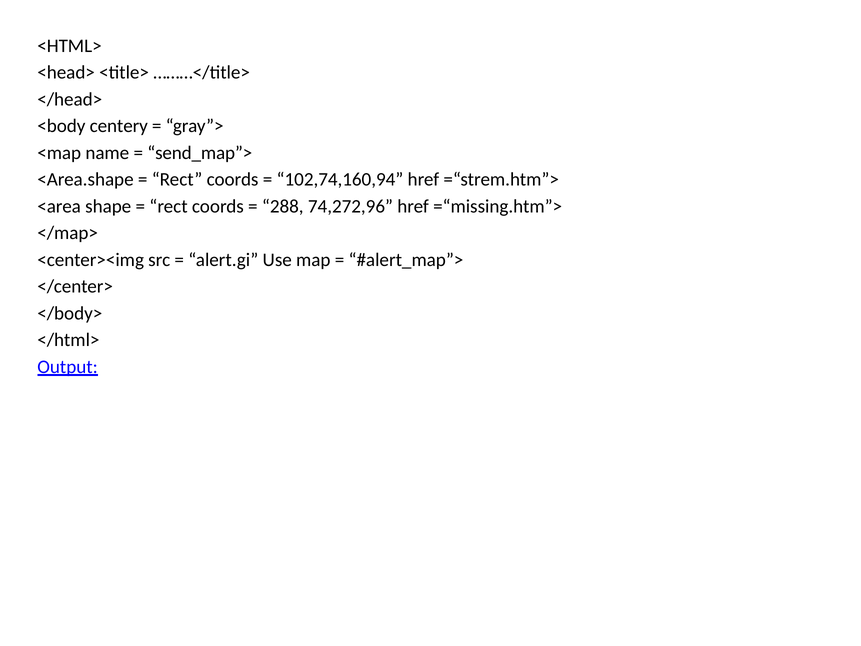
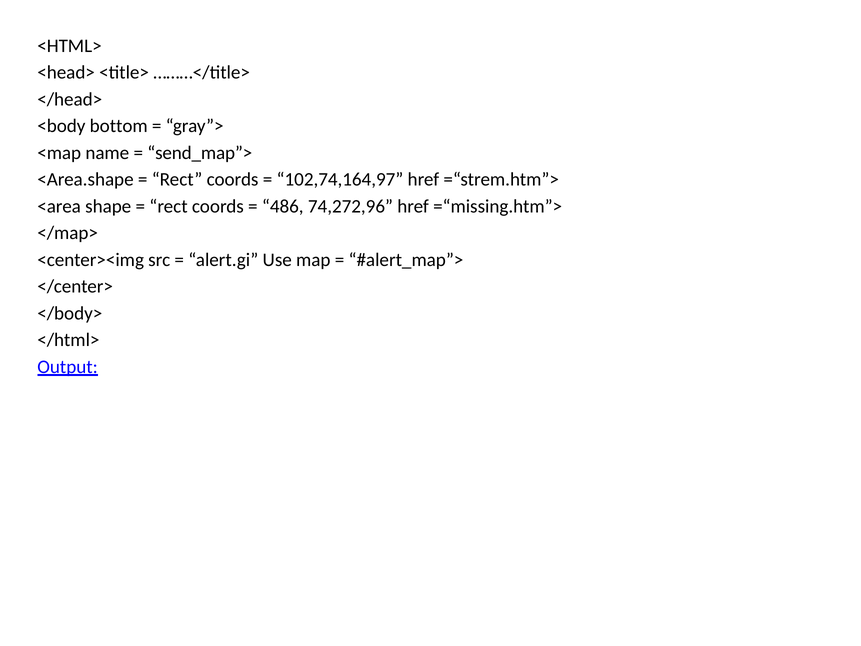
centery: centery -> bottom
102,74,160,94: 102,74,160,94 -> 102,74,164,97
288: 288 -> 486
